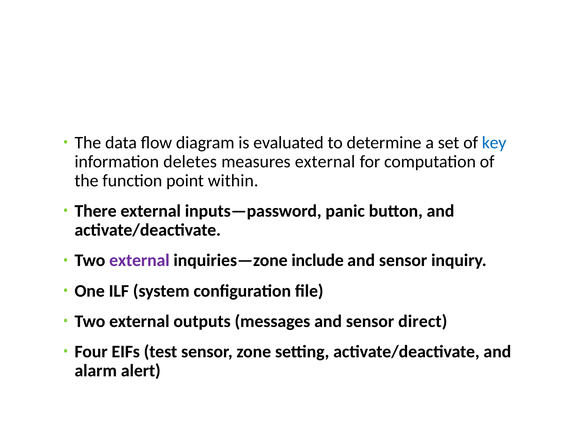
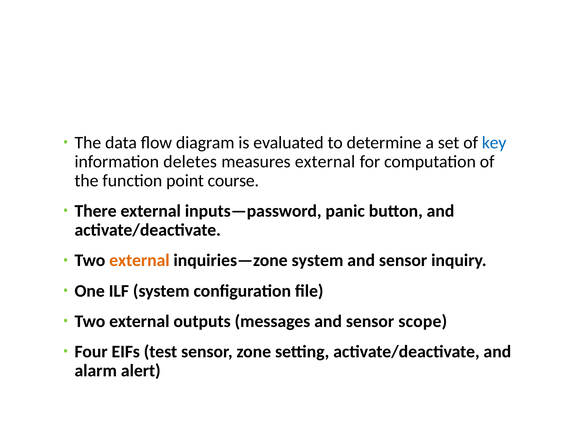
within: within -> course
external at (139, 261) colour: purple -> orange
inquiries—zone include: include -> system
direct: direct -> scope
